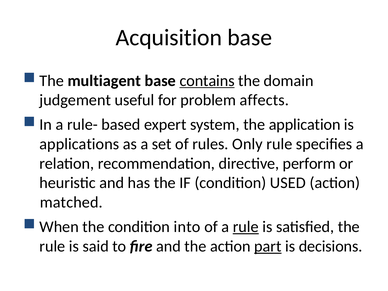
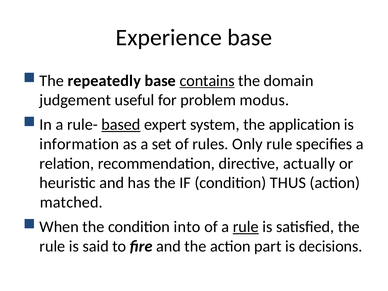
Acquisition: Acquisition -> Experience
multiagent: multiagent -> repeatedly
affects: affects -> modus
based underline: none -> present
applications: applications -> information
perform: perform -> actually
USED: USED -> THUS
part underline: present -> none
